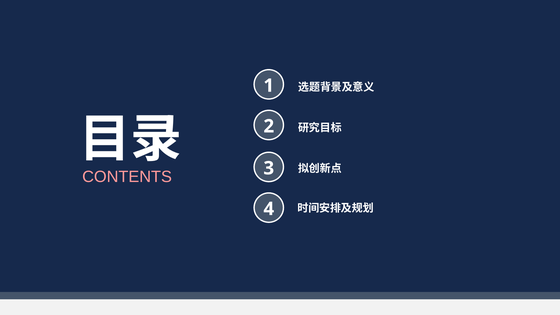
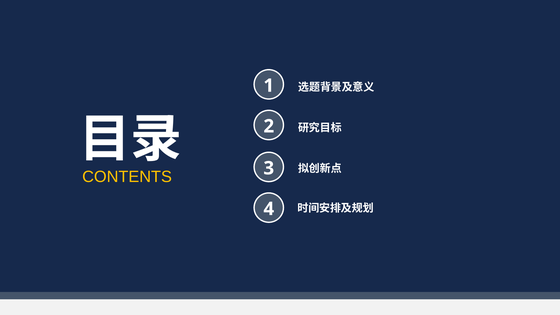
CONTENTS colour: pink -> yellow
